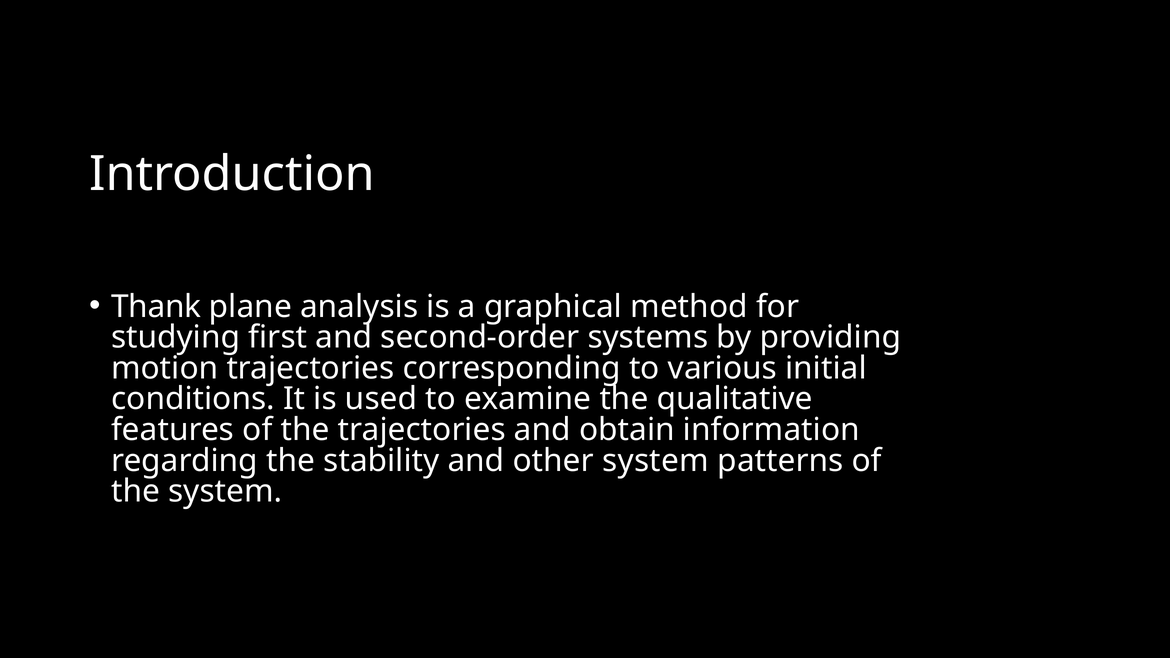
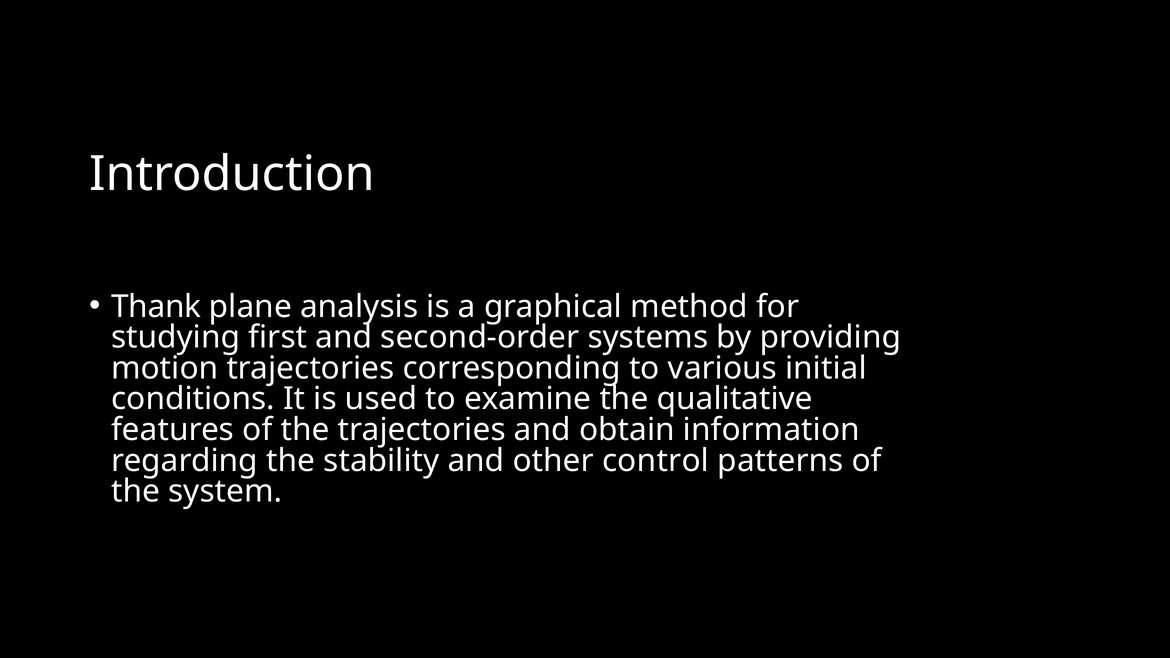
other system: system -> control
